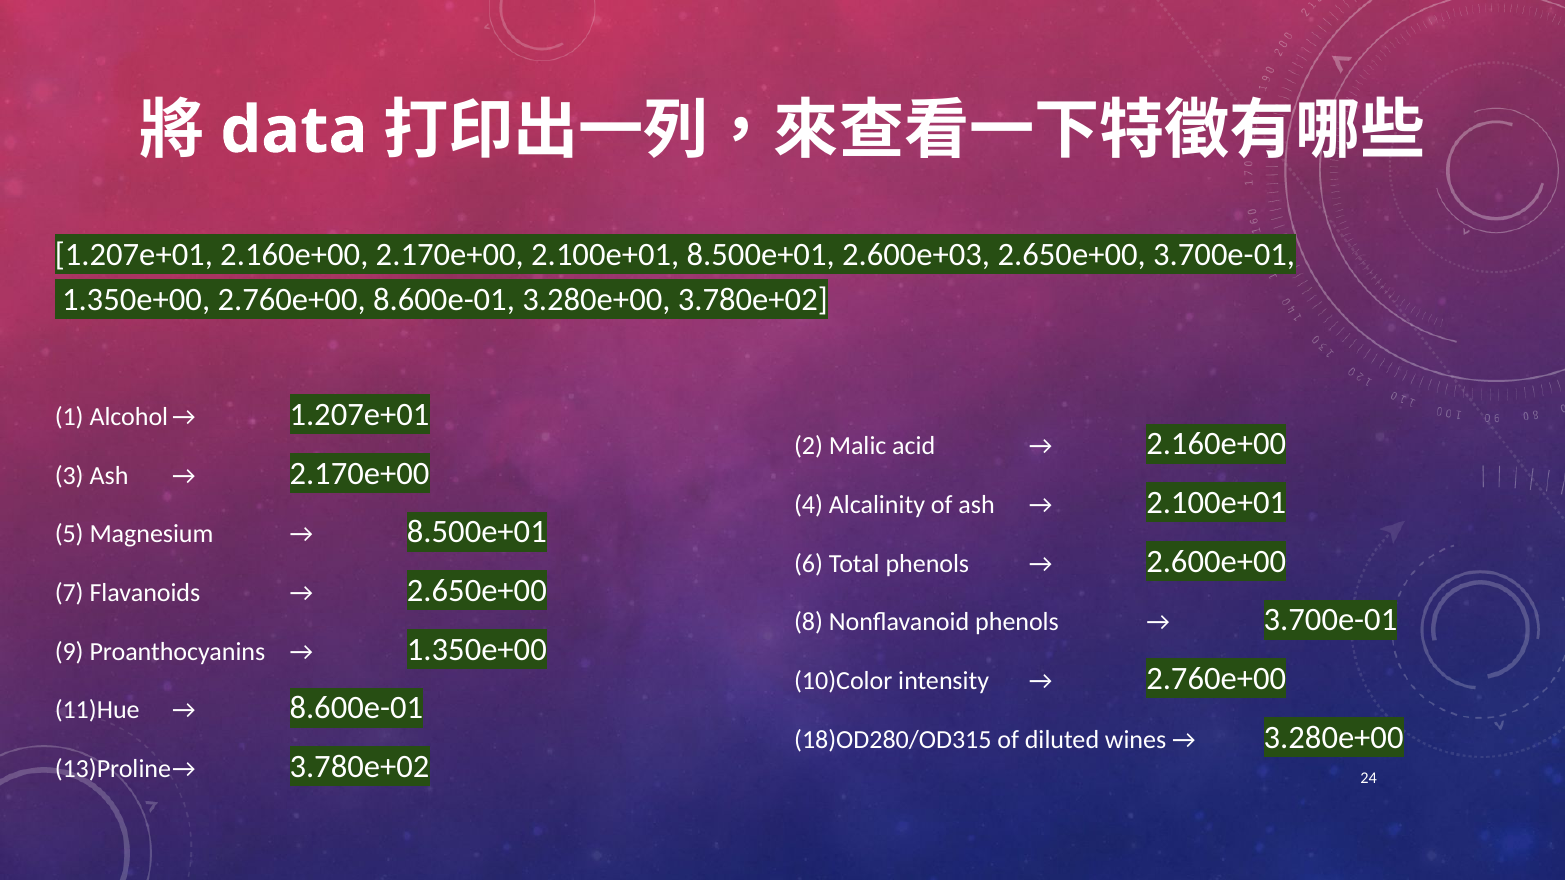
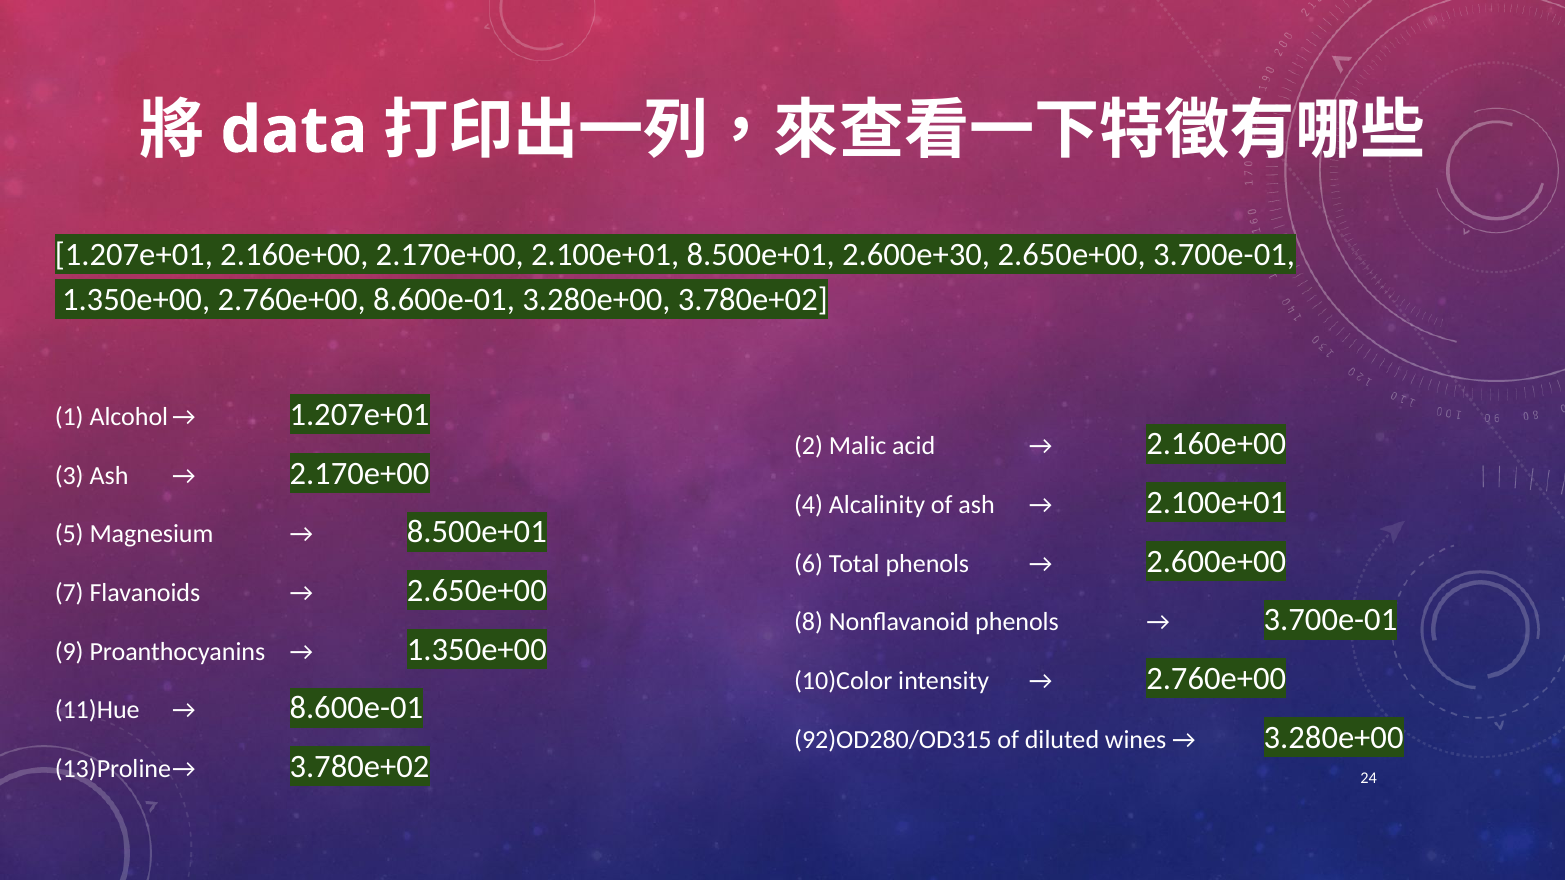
2.600e+03: 2.600e+03 -> 2.600e+30
18)OD280/OD315: 18)OD280/OD315 -> 92)OD280/OD315
